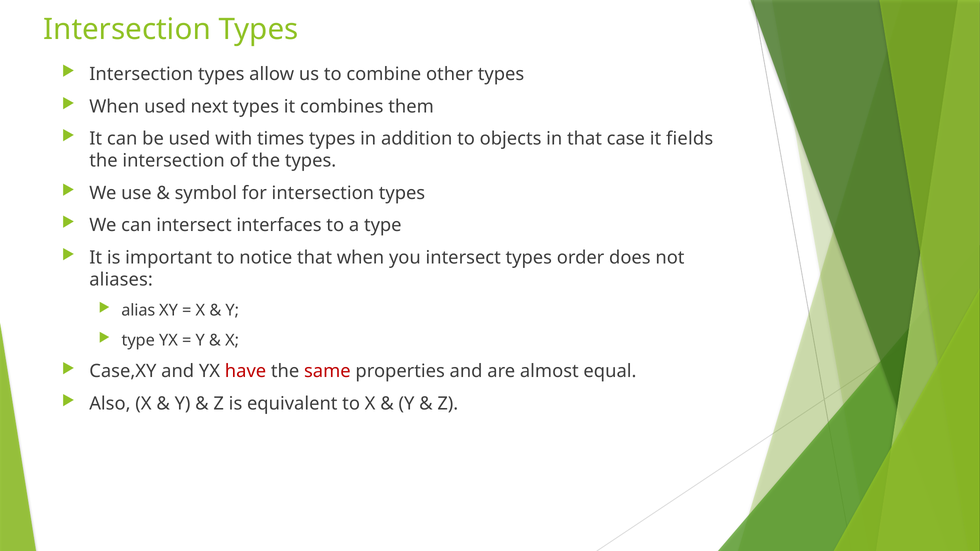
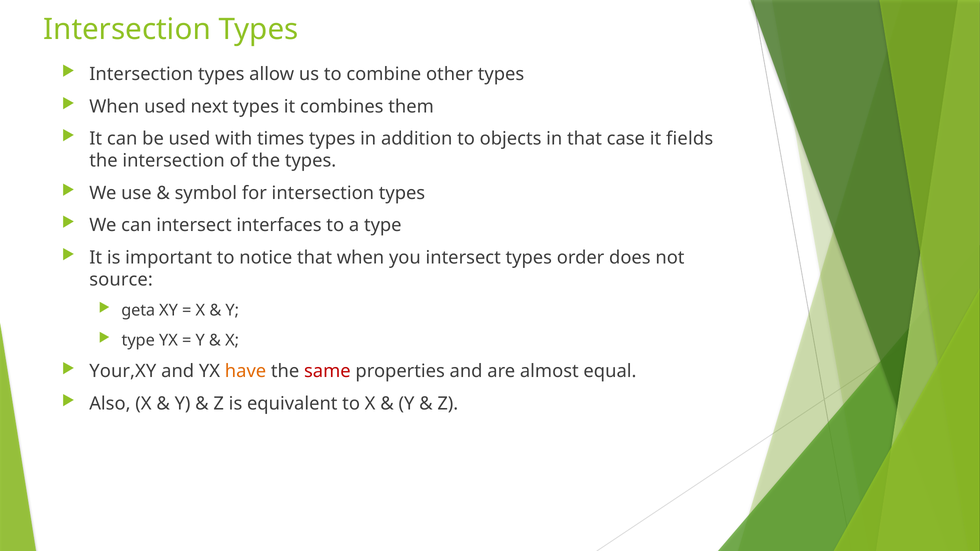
aliases: aliases -> source
alias: alias -> geta
Case,XY: Case,XY -> Your,XY
have colour: red -> orange
